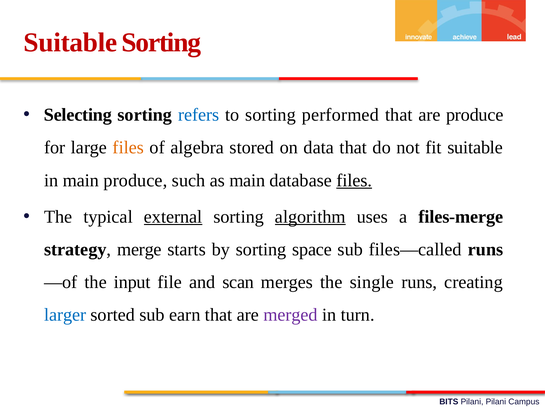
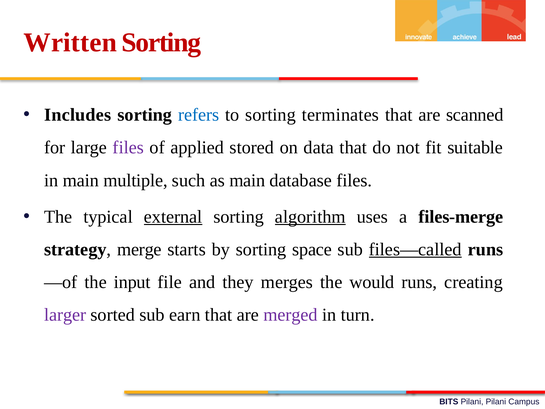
Suitable at (70, 42): Suitable -> Written
Selecting: Selecting -> Includes
performed: performed -> terminates
are produce: produce -> scanned
files at (128, 148) colour: orange -> purple
algebra: algebra -> applied
main produce: produce -> multiple
files at (354, 180) underline: present -> none
files—called underline: none -> present
scan: scan -> they
single: single -> would
larger colour: blue -> purple
